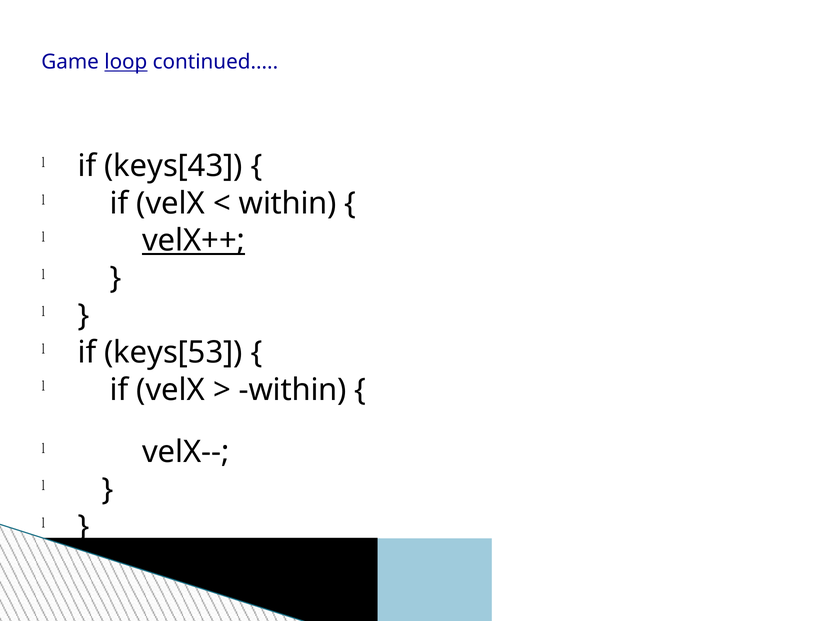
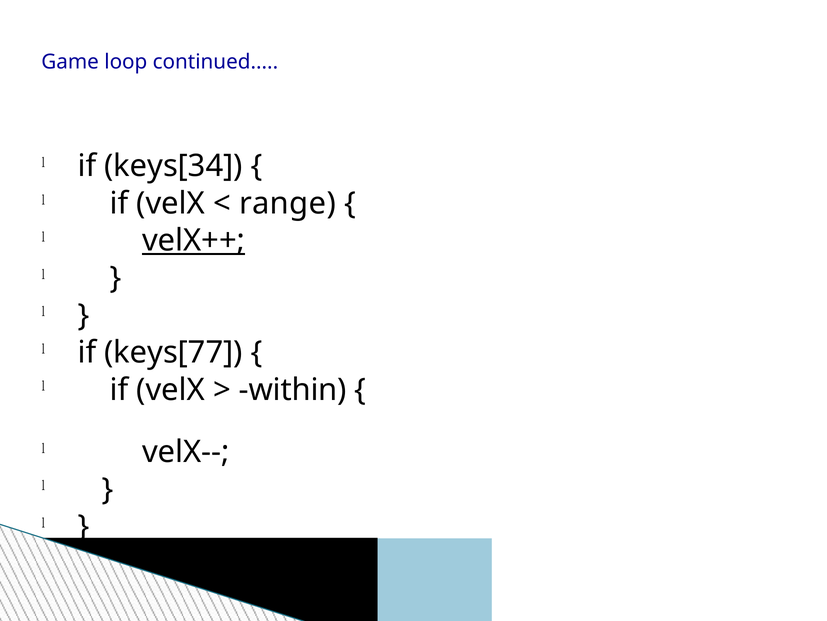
loop underline: present -> none
keys[43: keys[43 -> keys[34
within at (288, 203): within -> range
keys[53: keys[53 -> keys[77
